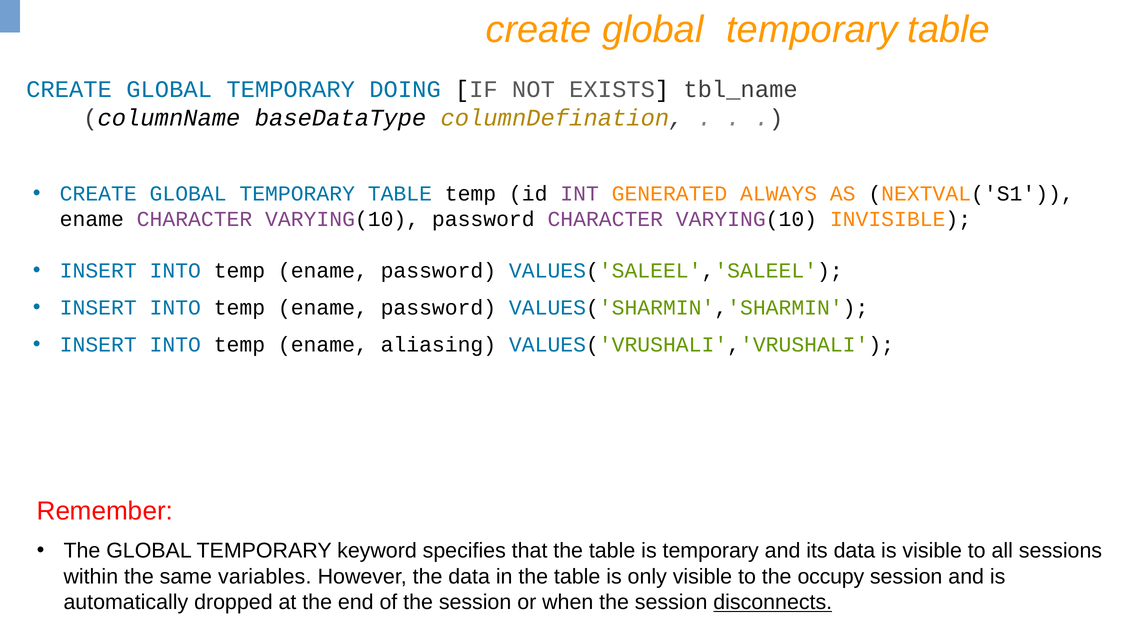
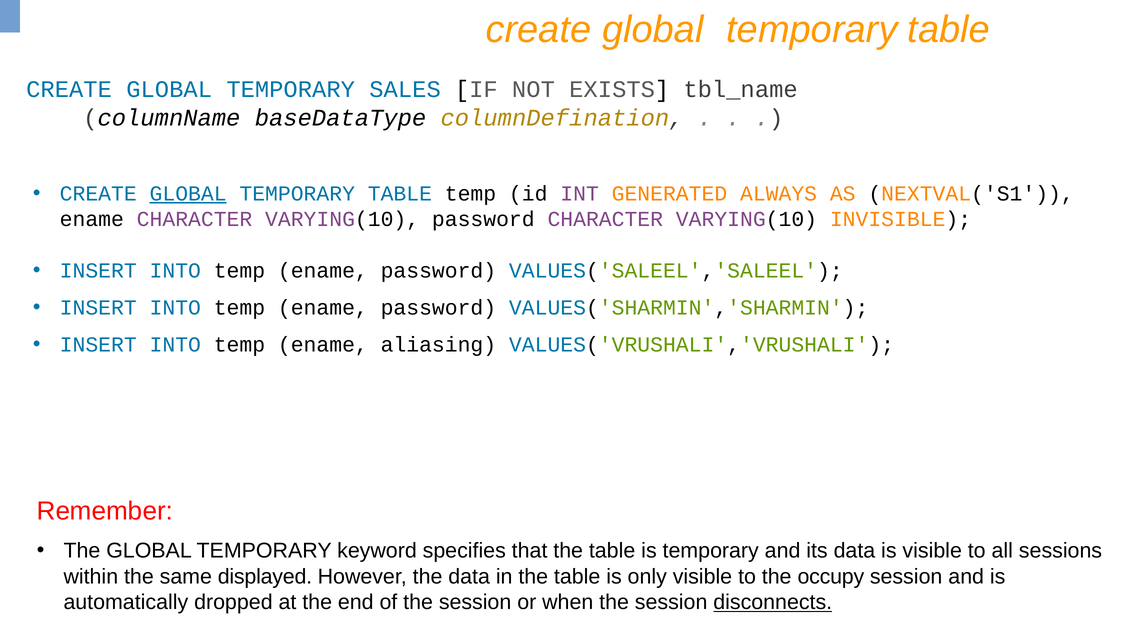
DOING: DOING -> SALES
GLOBAL at (188, 194) underline: none -> present
variables: variables -> displayed
